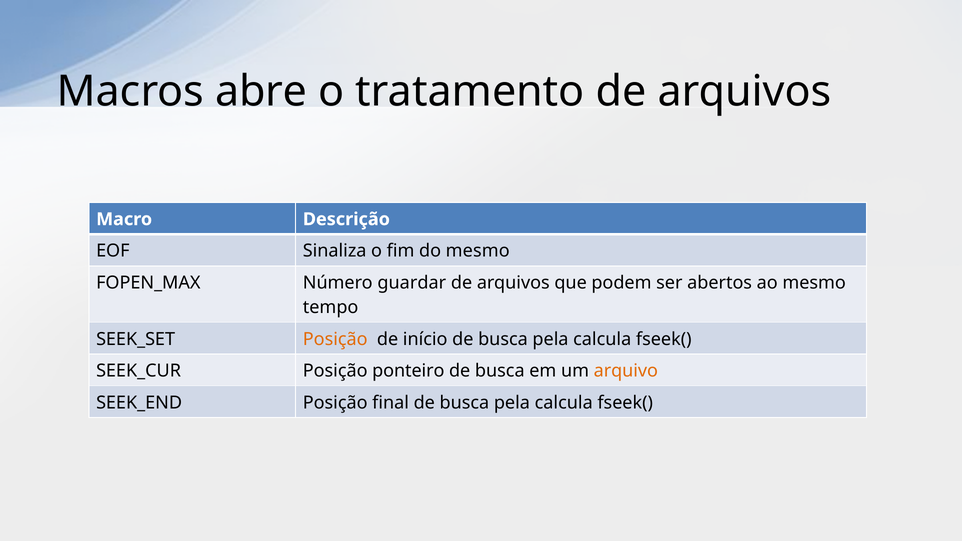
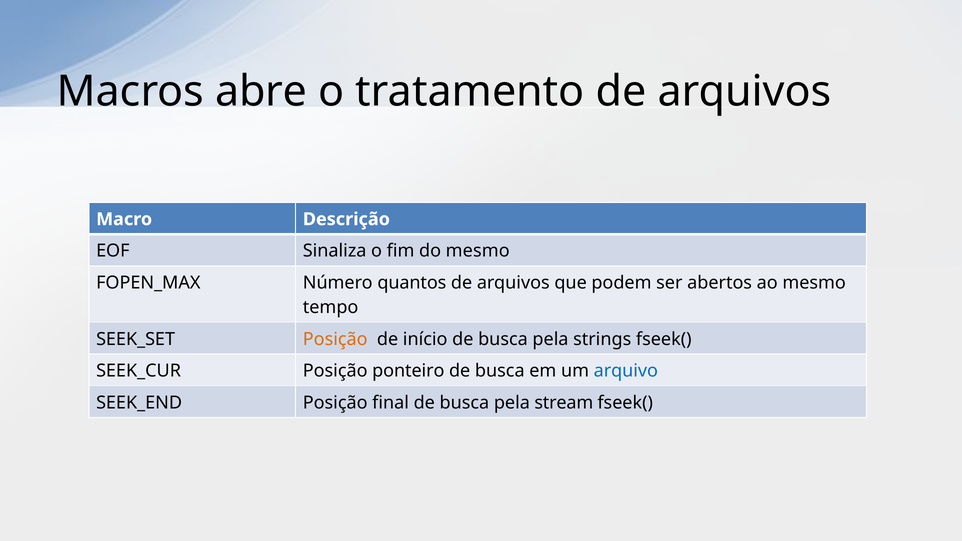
guardar: guardar -> quantos
calcula at (602, 339): calcula -> strings
arquivo colour: orange -> blue
calcula at (564, 403): calcula -> stream
